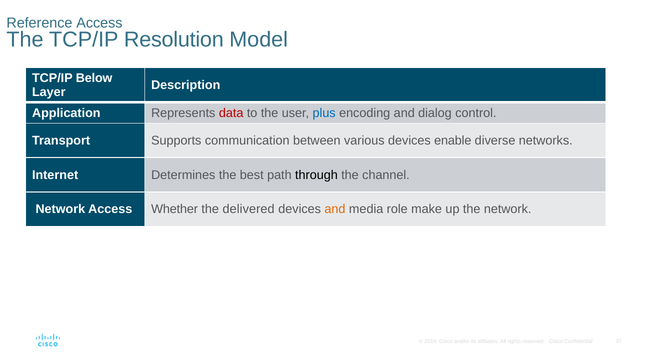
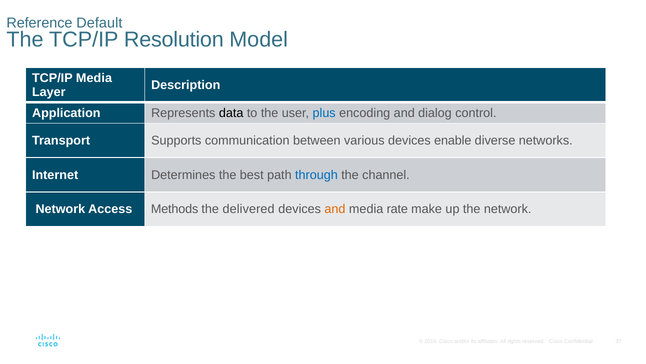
Reference Access: Access -> Default
TCP/IP Below: Below -> Media
data colour: red -> black
through colour: black -> blue
Whether: Whether -> Methods
role: role -> rate
